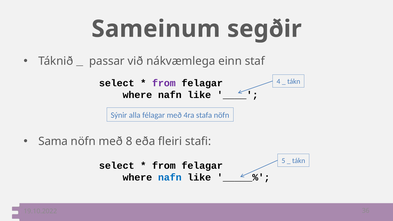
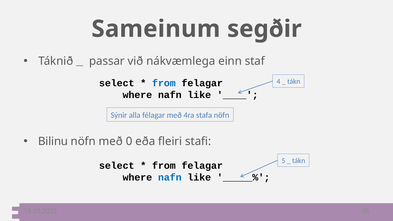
from at (164, 83) colour: purple -> blue
Sama: Sama -> Bilinu
8: 8 -> 0
